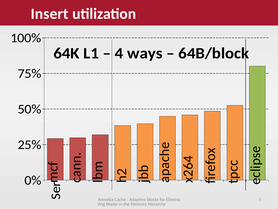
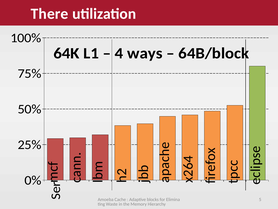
Insert: Insert -> There
